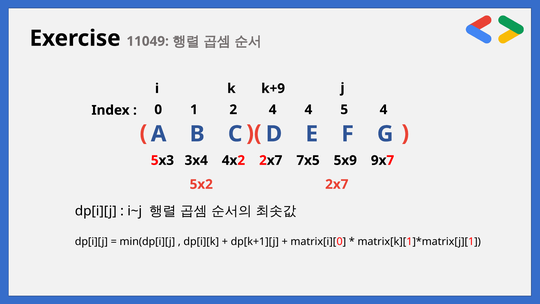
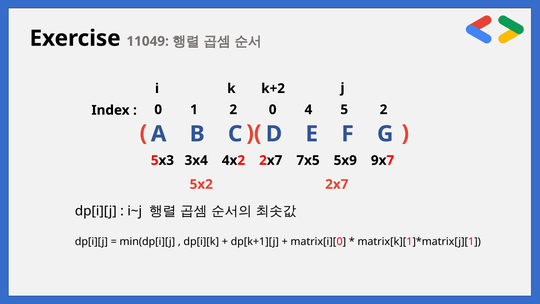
k+9: k+9 -> k+2
2 4: 4 -> 0
5 4: 4 -> 2
